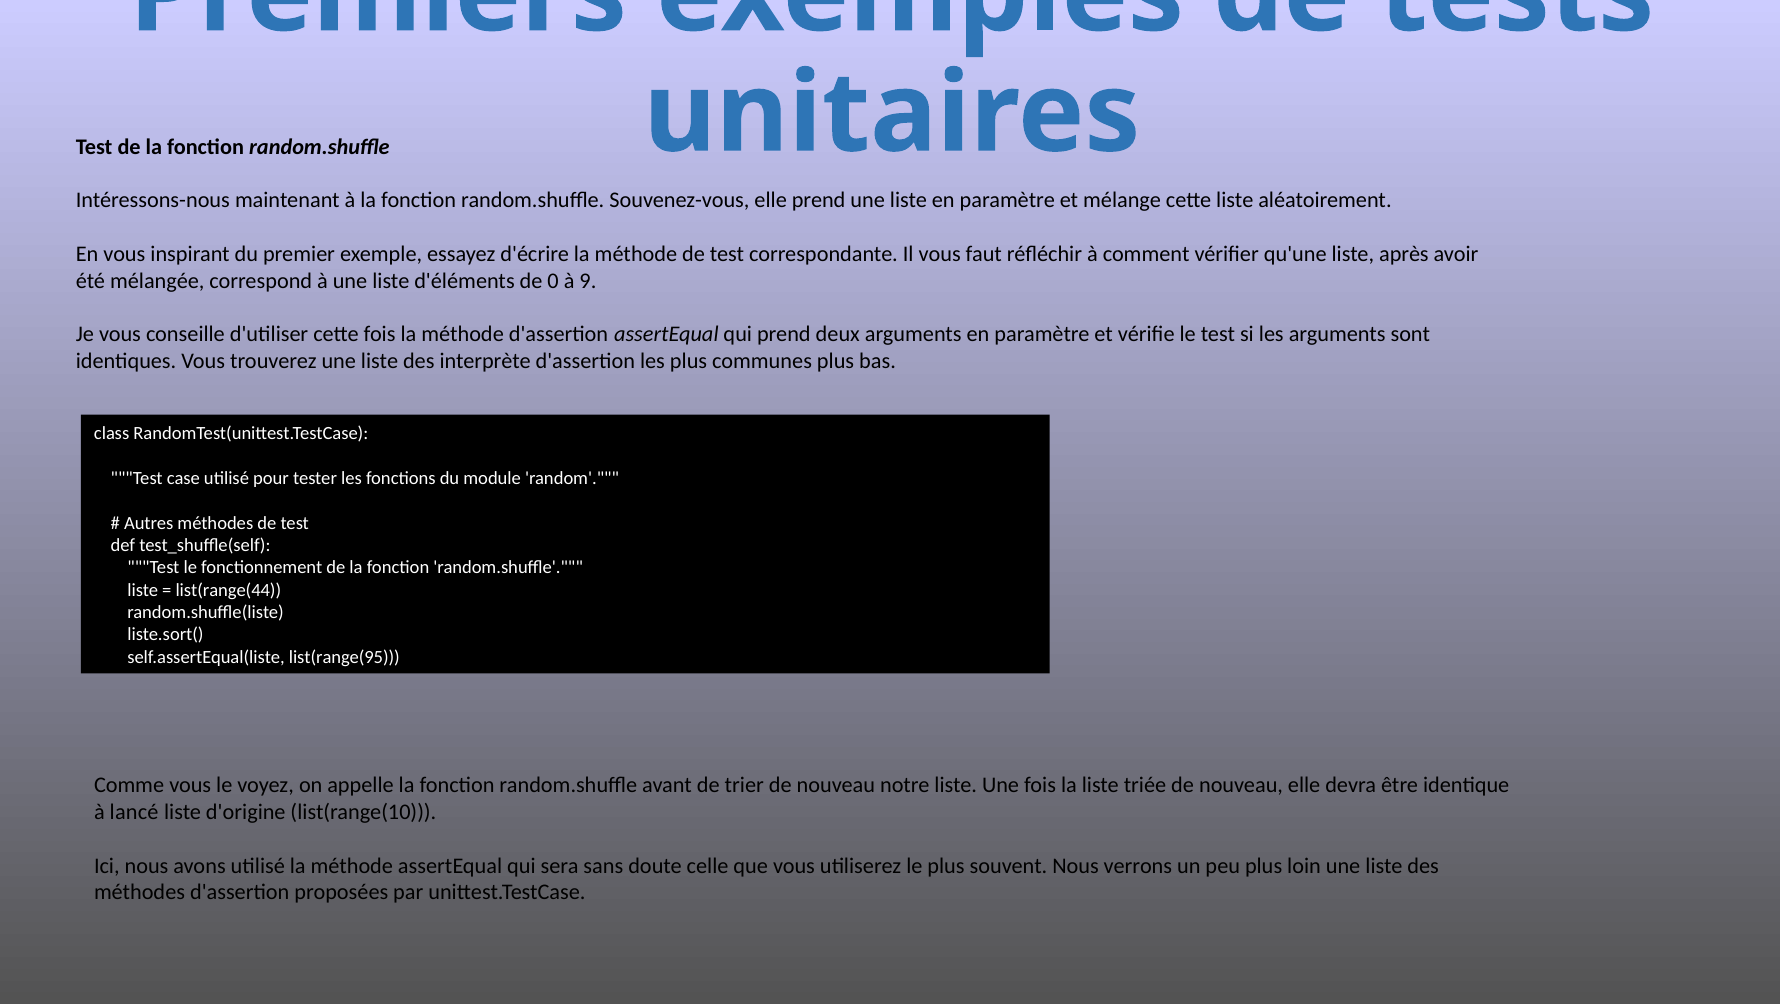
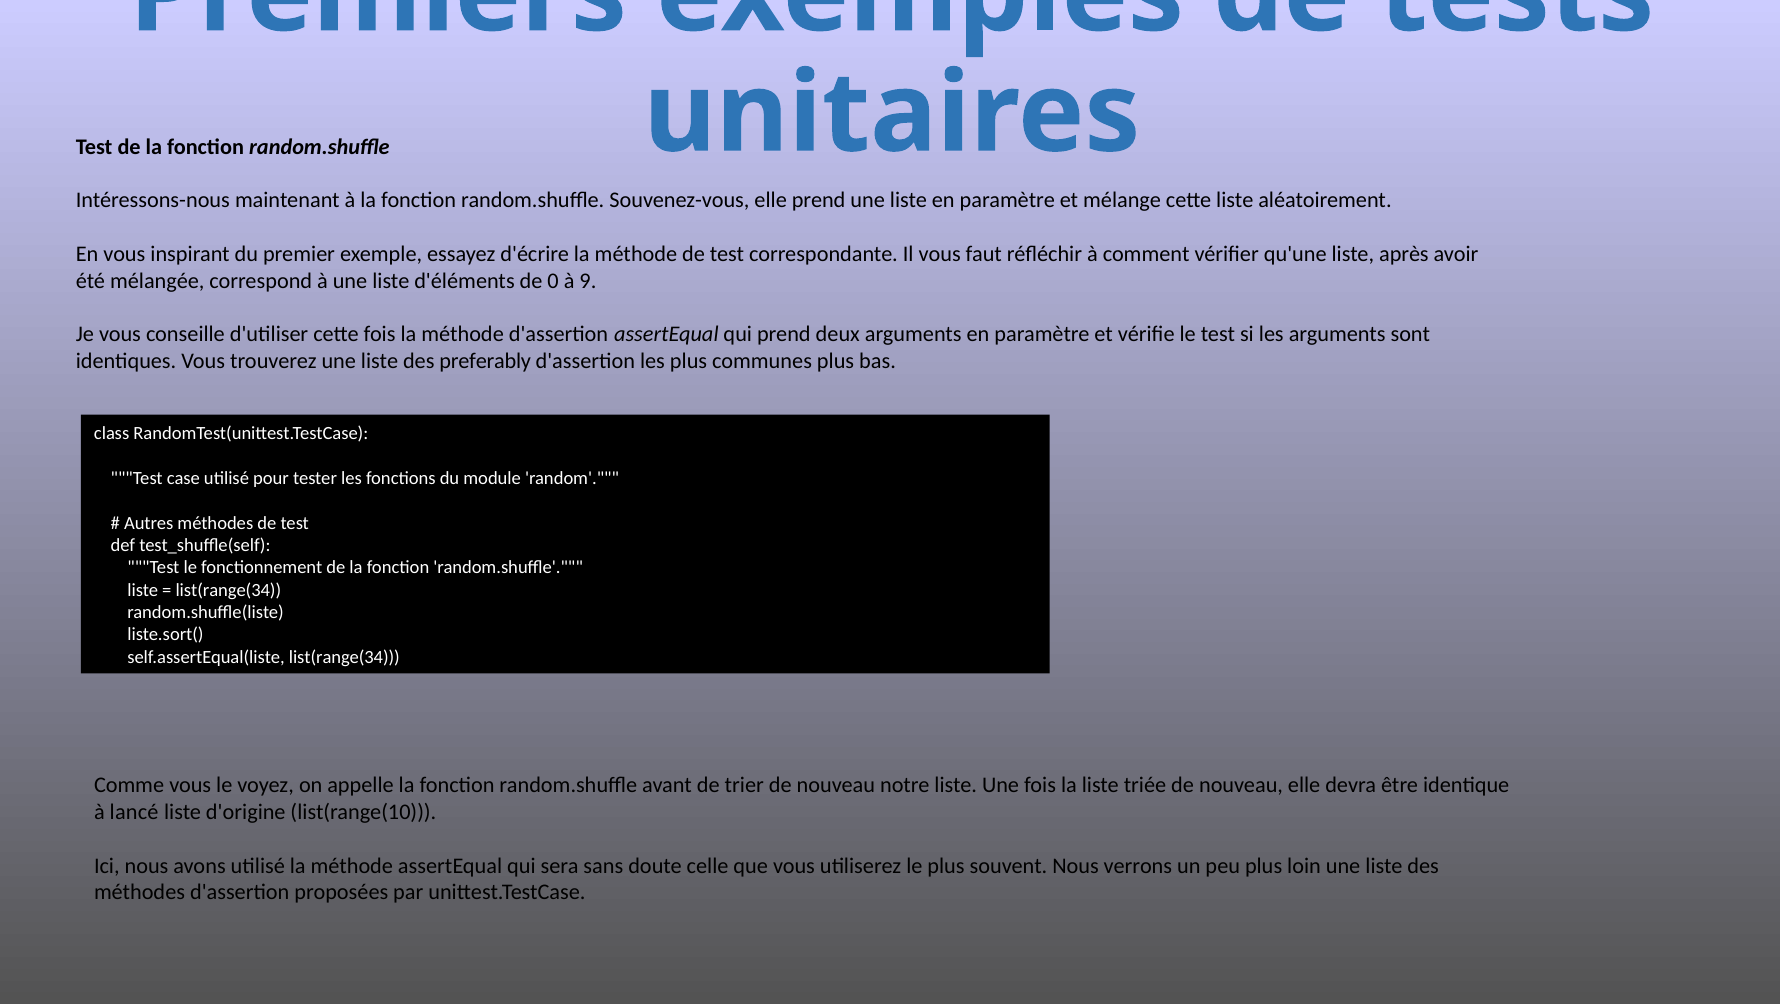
interprète: interprète -> preferably
list(range(44 at (228, 590): list(range(44 -> list(range(34
self.assertEqual(liste list(range(95: list(range(95 -> list(range(34
